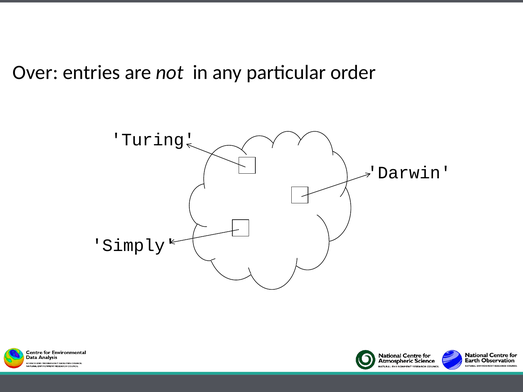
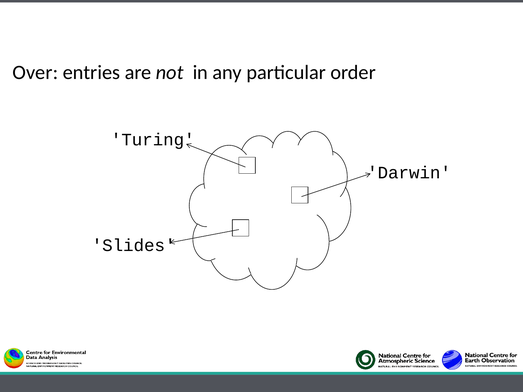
Simply: Simply -> Slides
